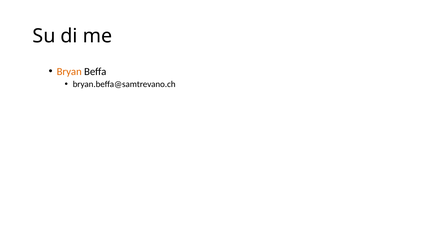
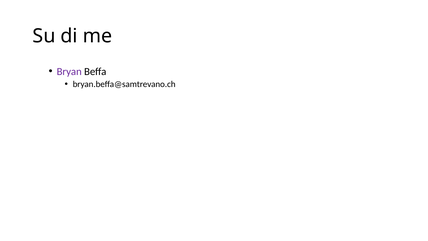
Bryan colour: orange -> purple
